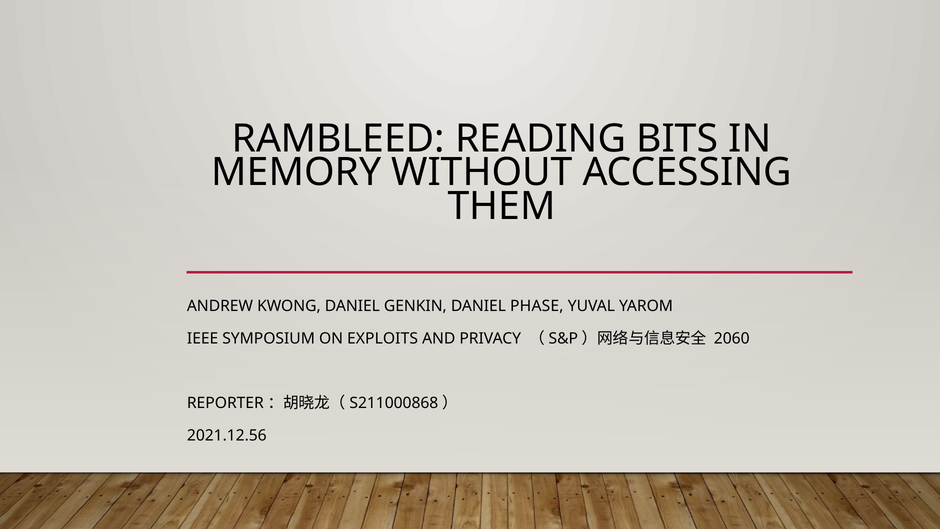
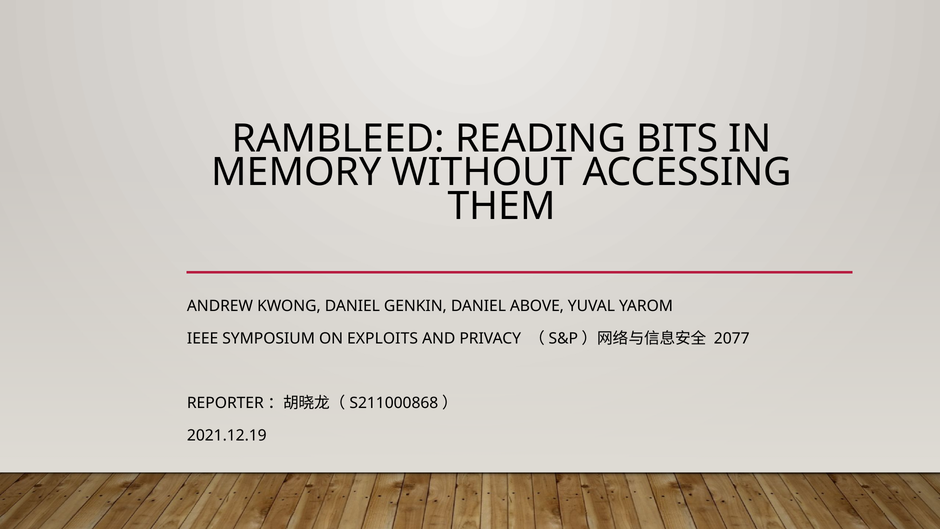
PHASE: PHASE -> ABOVE
2060: 2060 -> 2077
2021.12.56: 2021.12.56 -> 2021.12.19
